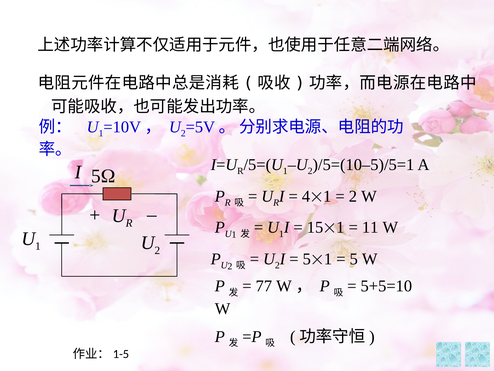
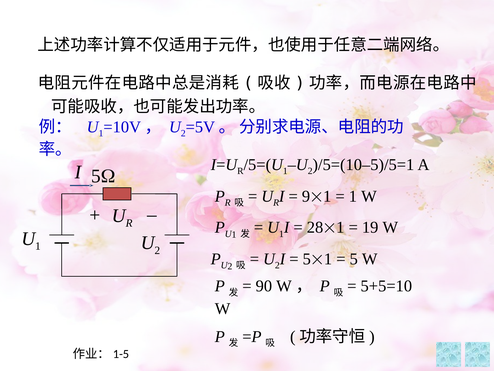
4: 4 -> 9
2 at (353, 196): 2 -> 1
15: 15 -> 28
11: 11 -> 19
77: 77 -> 90
